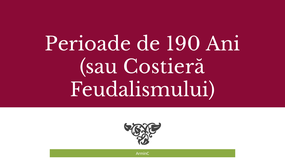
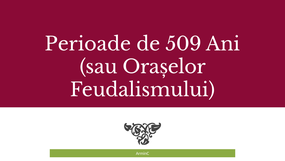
190: 190 -> 509
Costieră: Costieră -> Orașelor
